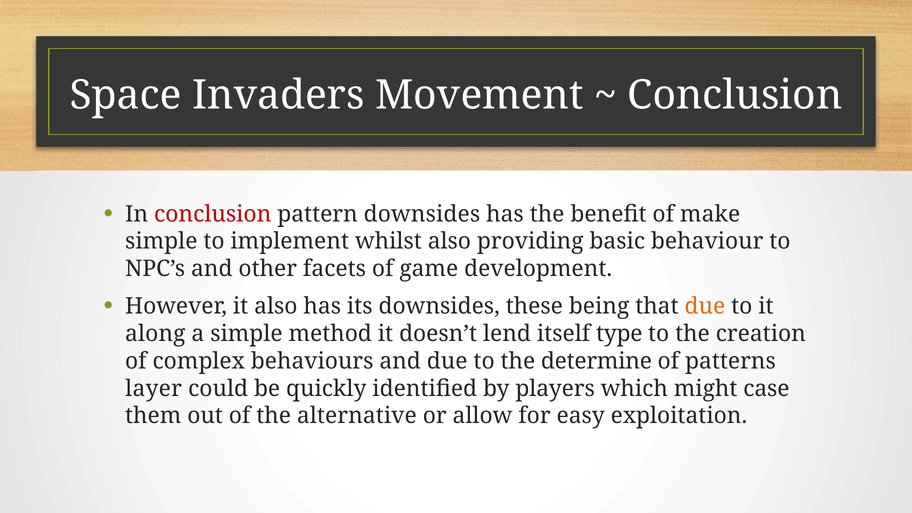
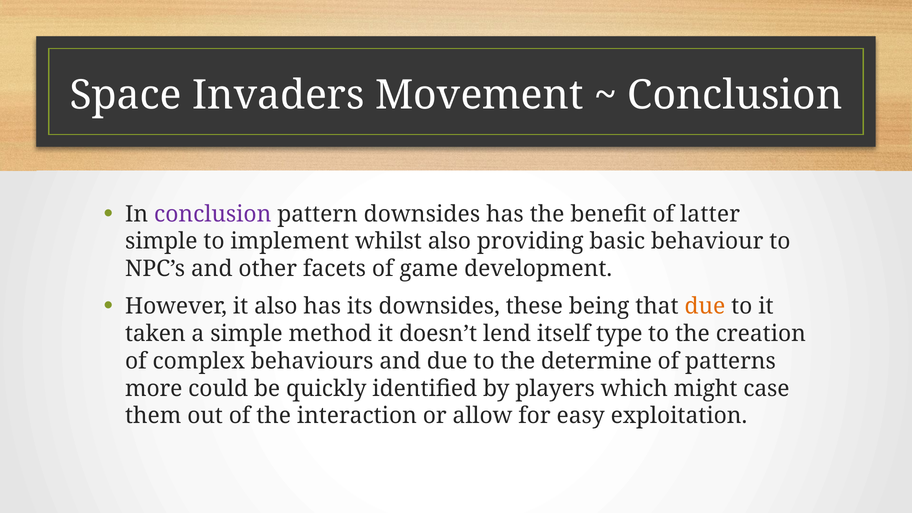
conclusion at (213, 214) colour: red -> purple
make: make -> latter
along: along -> taken
layer: layer -> more
alternative: alternative -> interaction
